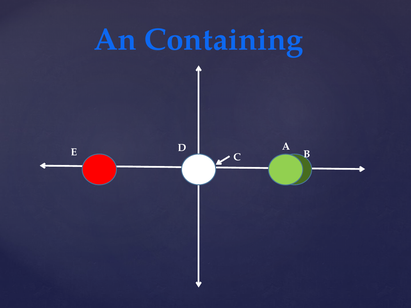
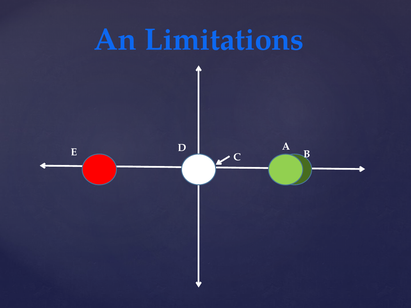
Containing: Containing -> Limitations
